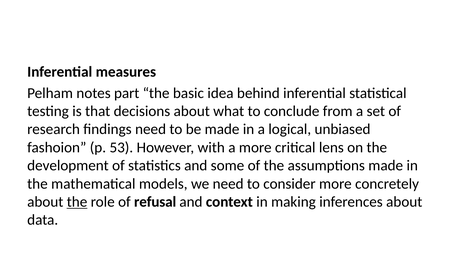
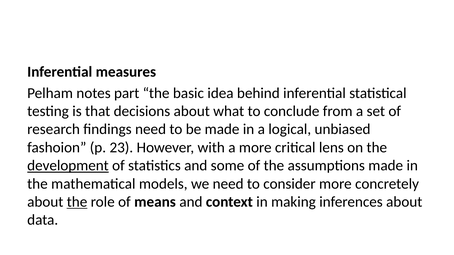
53: 53 -> 23
development underline: none -> present
refusal: refusal -> means
